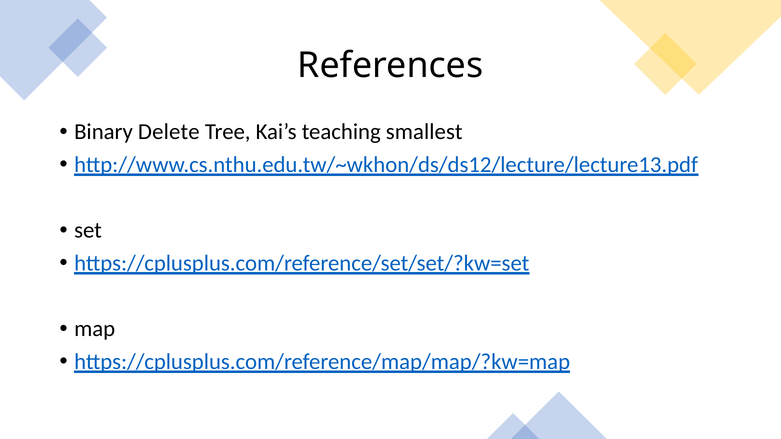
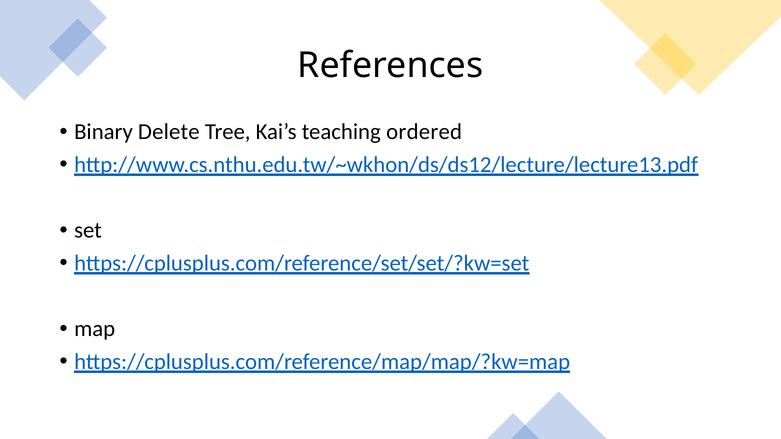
smallest: smallest -> ordered
